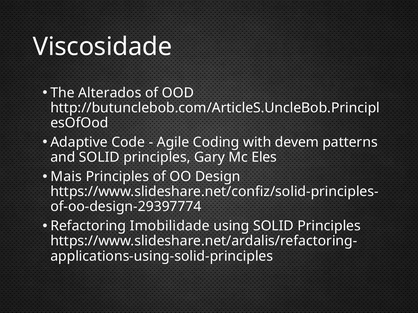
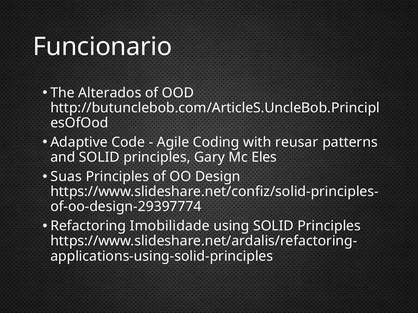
Viscosidade: Viscosidade -> Funcionario
devem: devem -> reusar
Mais: Mais -> Suas
